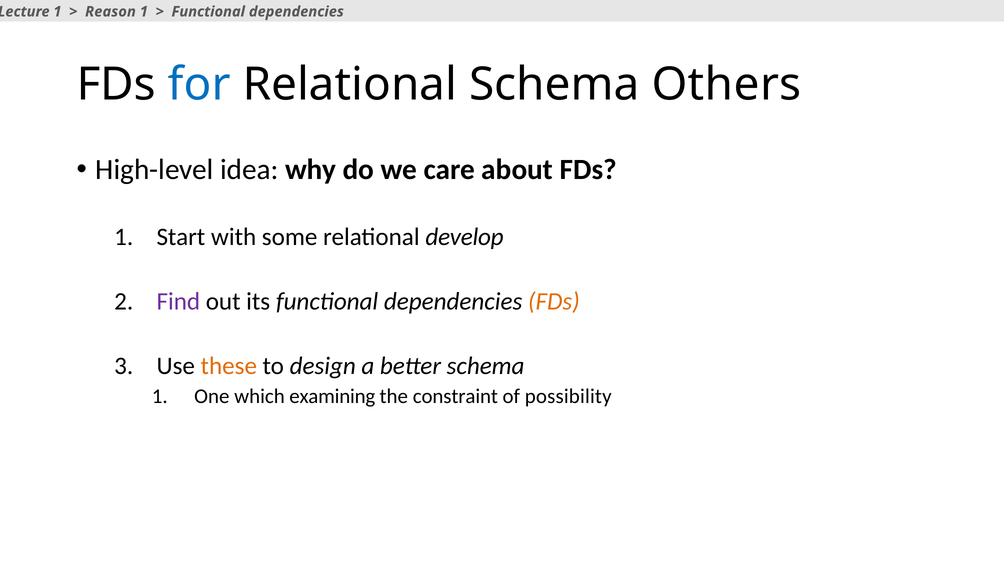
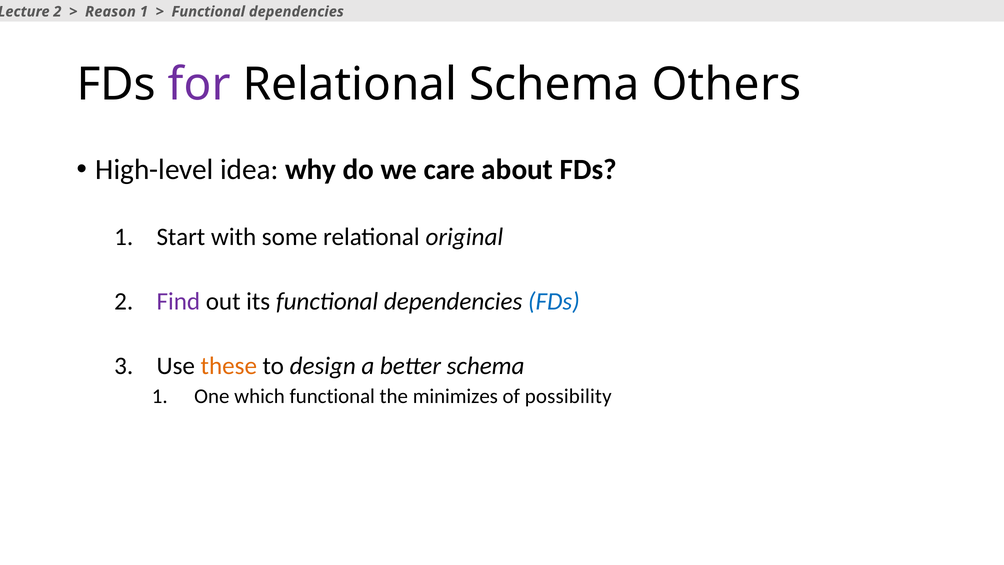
1 at (57, 12): 1 -> 2
for colour: blue -> purple
develop: develop -> original
FDs at (554, 301) colour: orange -> blue
which examining: examining -> functional
constraint: constraint -> minimizes
